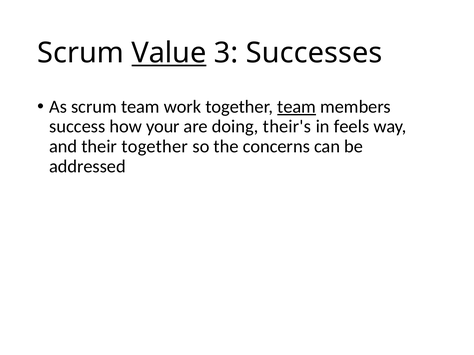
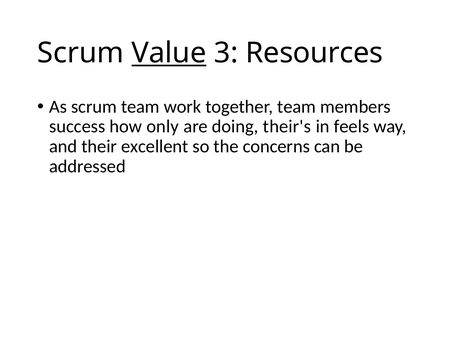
Successes: Successes -> Resources
team at (297, 107) underline: present -> none
your: your -> only
their together: together -> excellent
